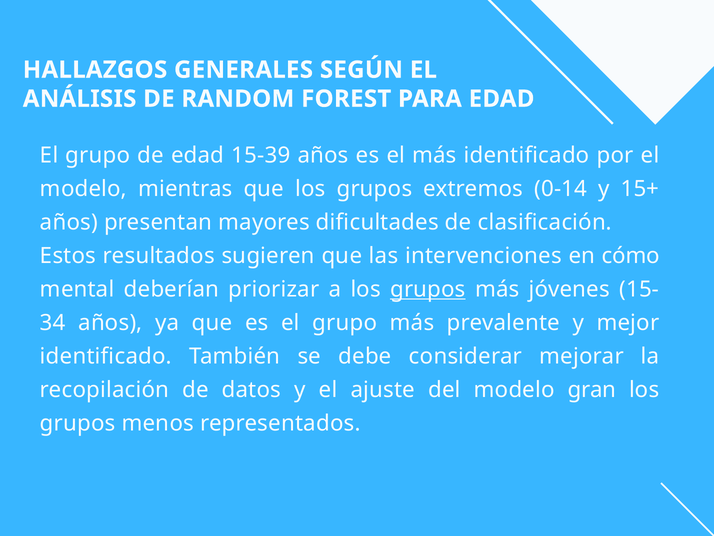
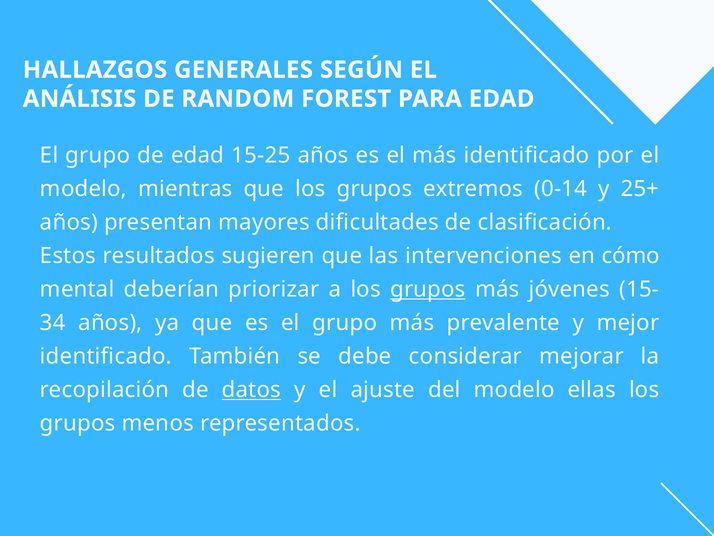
15-39: 15-39 -> 15-25
15+: 15+ -> 25+
datos underline: none -> present
gran: gran -> ellas
